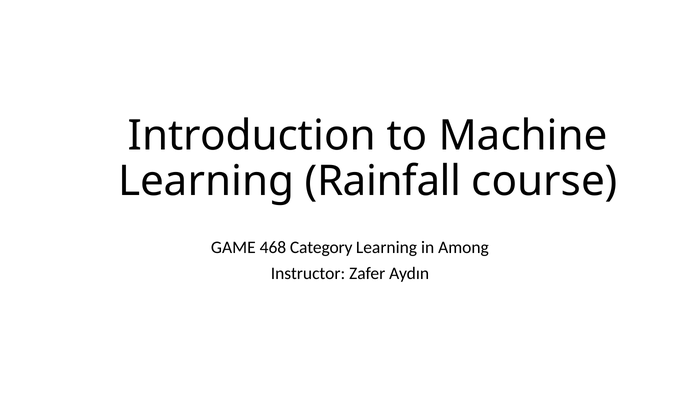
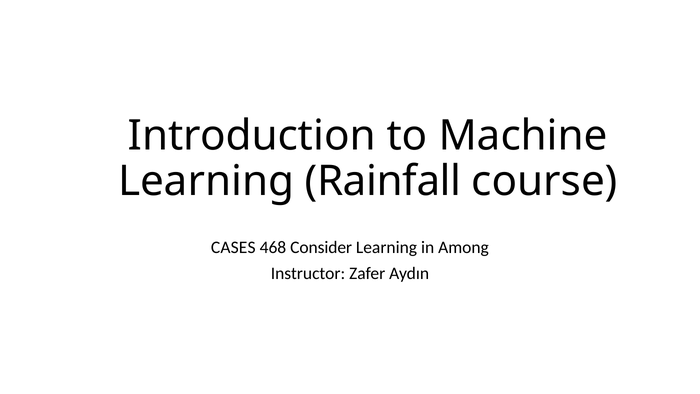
GAME: GAME -> CASES
Category: Category -> Consider
